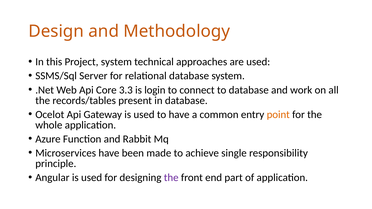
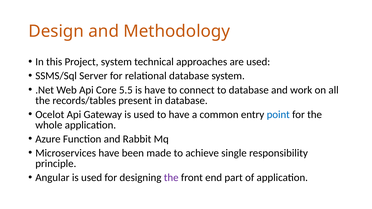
3.3: 3.3 -> 5.5
is login: login -> have
point colour: orange -> blue
